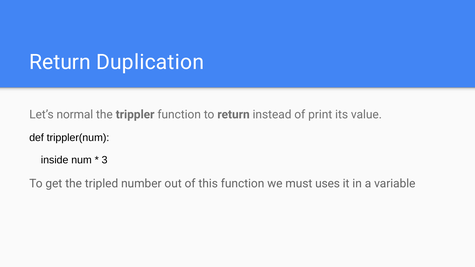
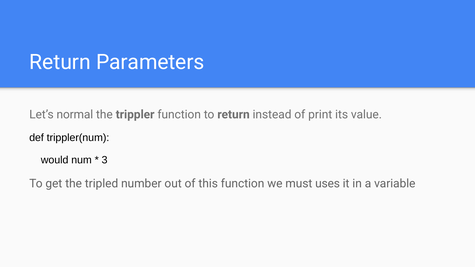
Duplication: Duplication -> Parameters
inside: inside -> would
